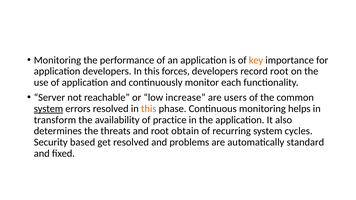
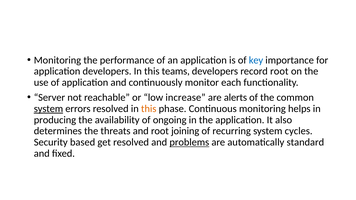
key colour: orange -> blue
forces: forces -> teams
users: users -> alerts
transform: transform -> producing
practice: practice -> ongoing
obtain: obtain -> joining
problems underline: none -> present
